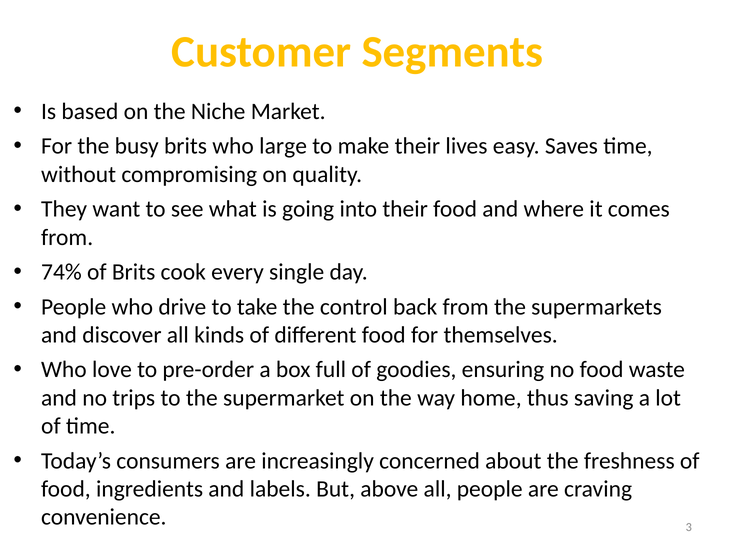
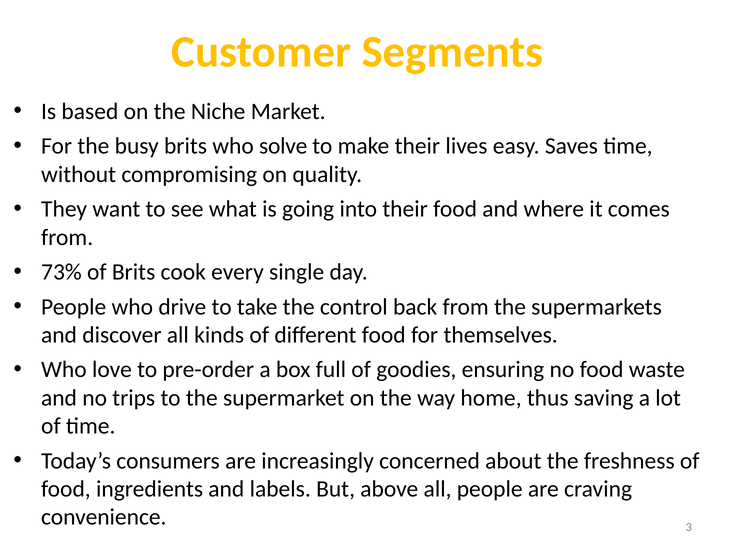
large: large -> solve
74%: 74% -> 73%
